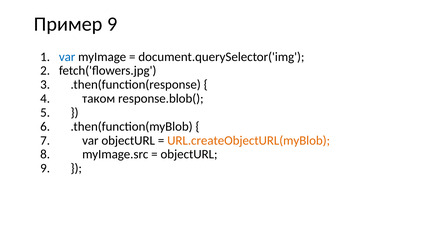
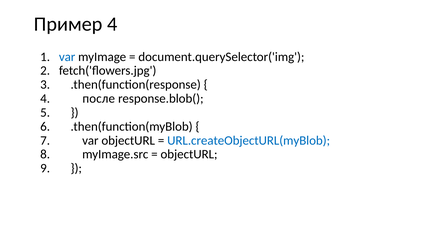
Пример 9: 9 -> 4
таком: таком -> после
URL.createObjectURL(myBlob colour: orange -> blue
